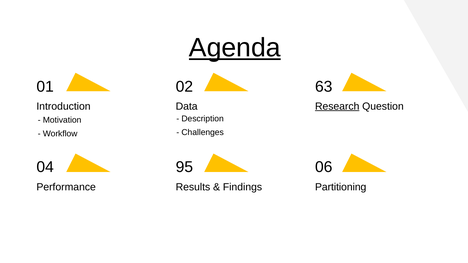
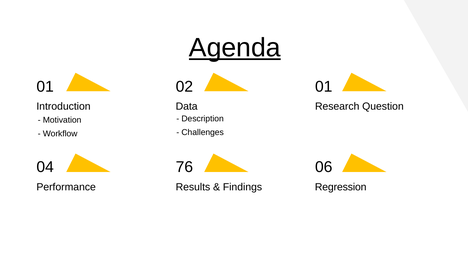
02 63: 63 -> 01
Research underline: present -> none
95: 95 -> 76
Partitioning: Partitioning -> Regression
